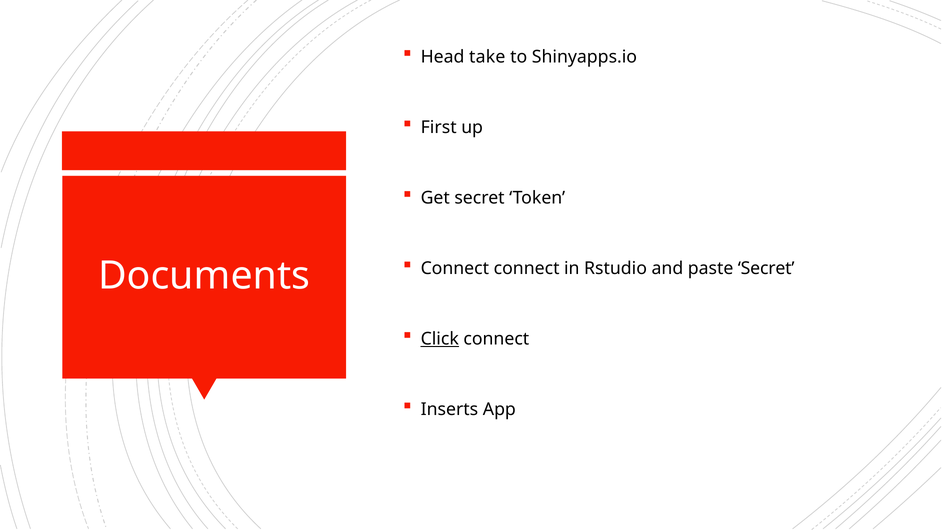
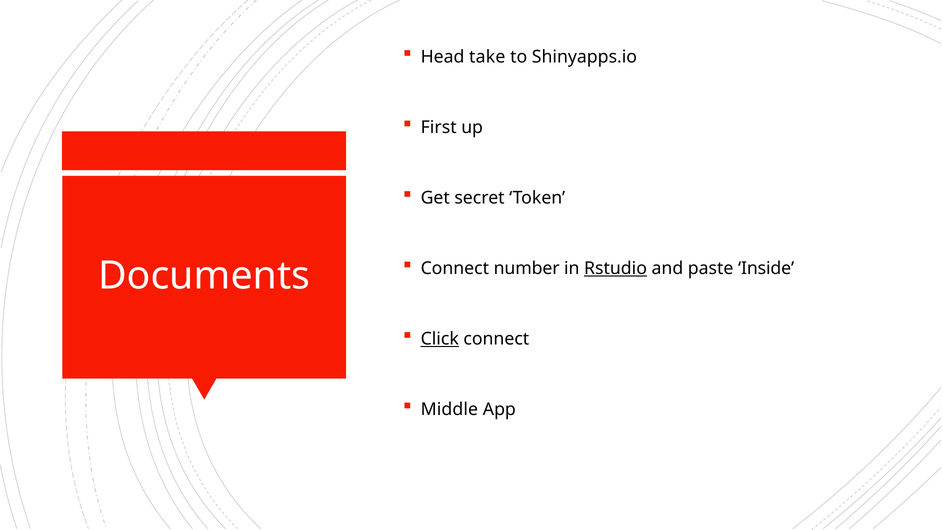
Connect connect: connect -> number
Rstudio underline: none -> present
paste Secret: Secret -> Inside
Inserts: Inserts -> Middle
